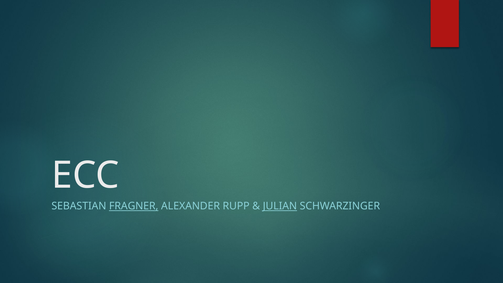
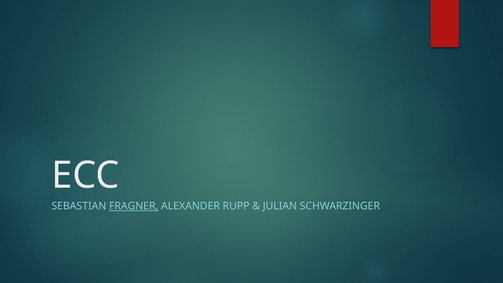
JULIAN underline: present -> none
